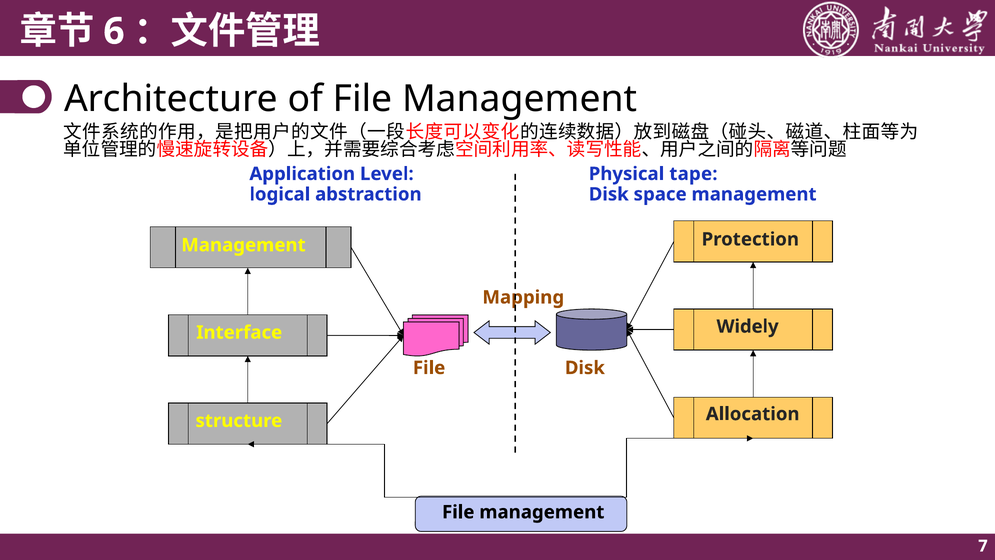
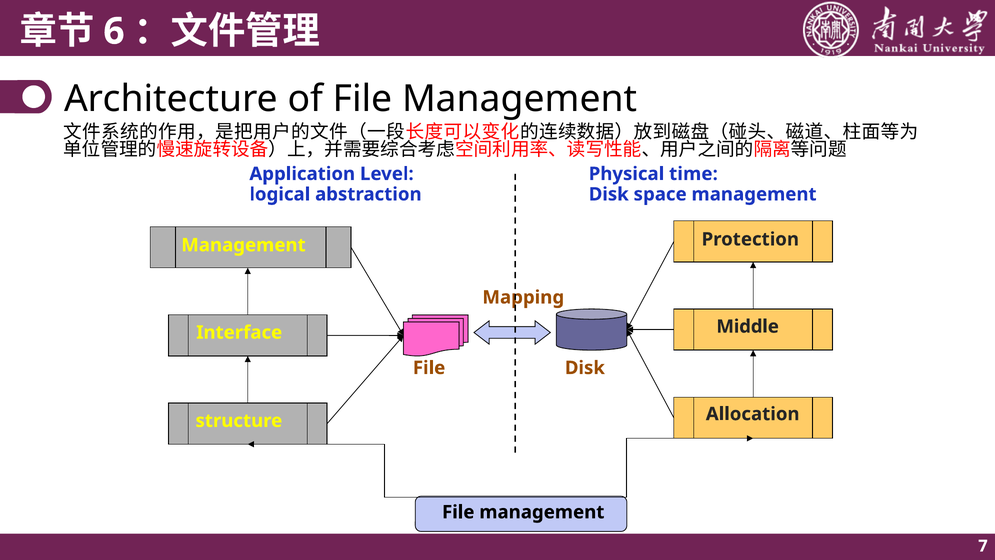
tape: tape -> time
Widely: Widely -> Middle
